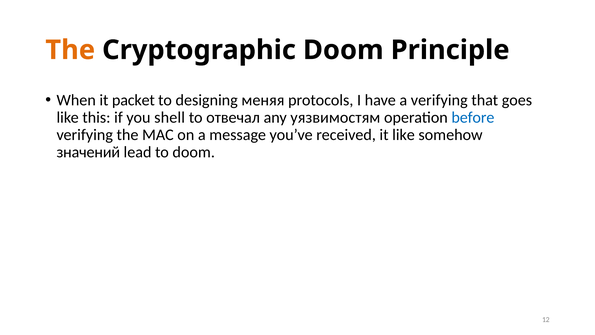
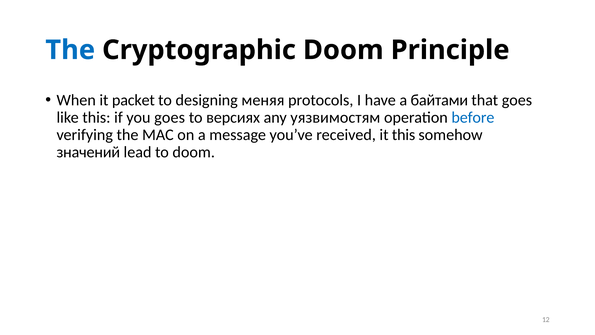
The at (70, 50) colour: orange -> blue
a verifying: verifying -> байтами
you shell: shell -> goes
отвечал: отвечал -> версиях
it like: like -> this
